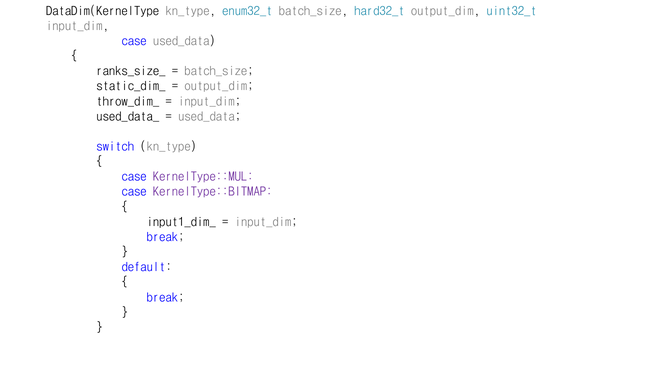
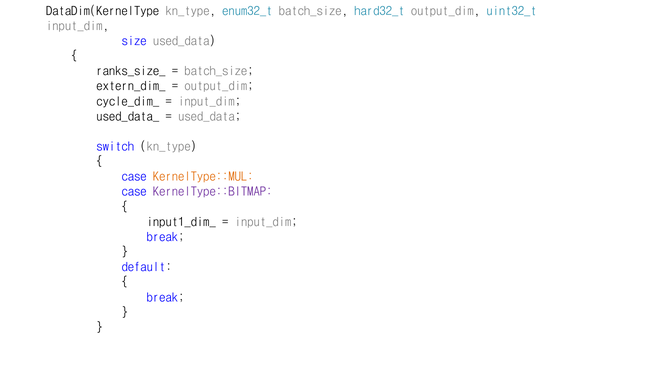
case at (134, 41): case -> size
static_dim_: static_dim_ -> extern_dim_
throw_dim_: throw_dim_ -> cycle_dim_
KernelType::MUL colour: purple -> orange
